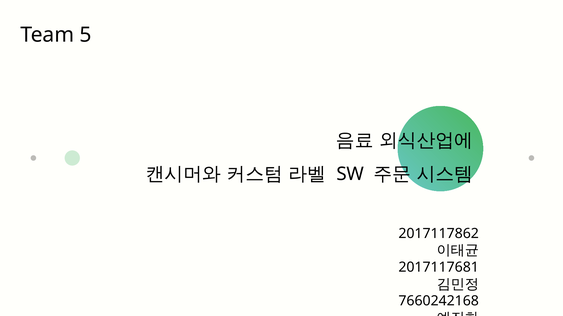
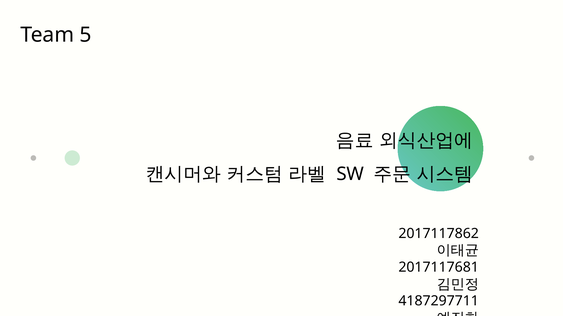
7660242168: 7660242168 -> 4187297711
